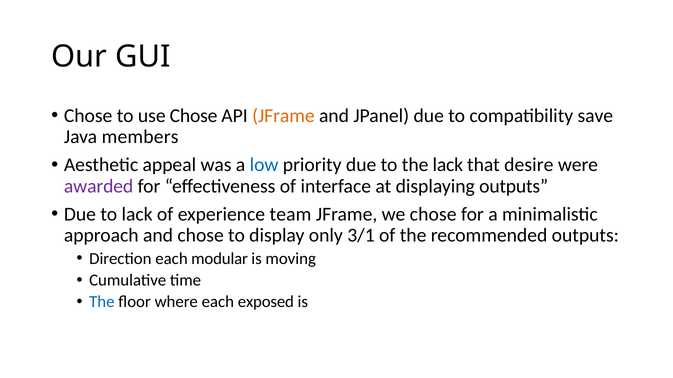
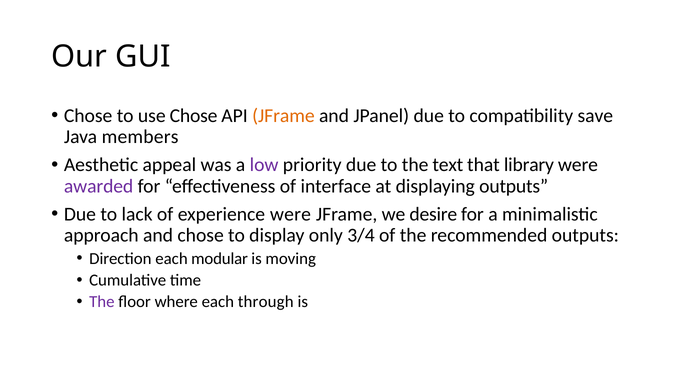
low colour: blue -> purple
the lack: lack -> text
desire: desire -> library
experience team: team -> were
we chose: chose -> desire
3/1: 3/1 -> 3/4
The at (102, 302) colour: blue -> purple
exposed: exposed -> through
